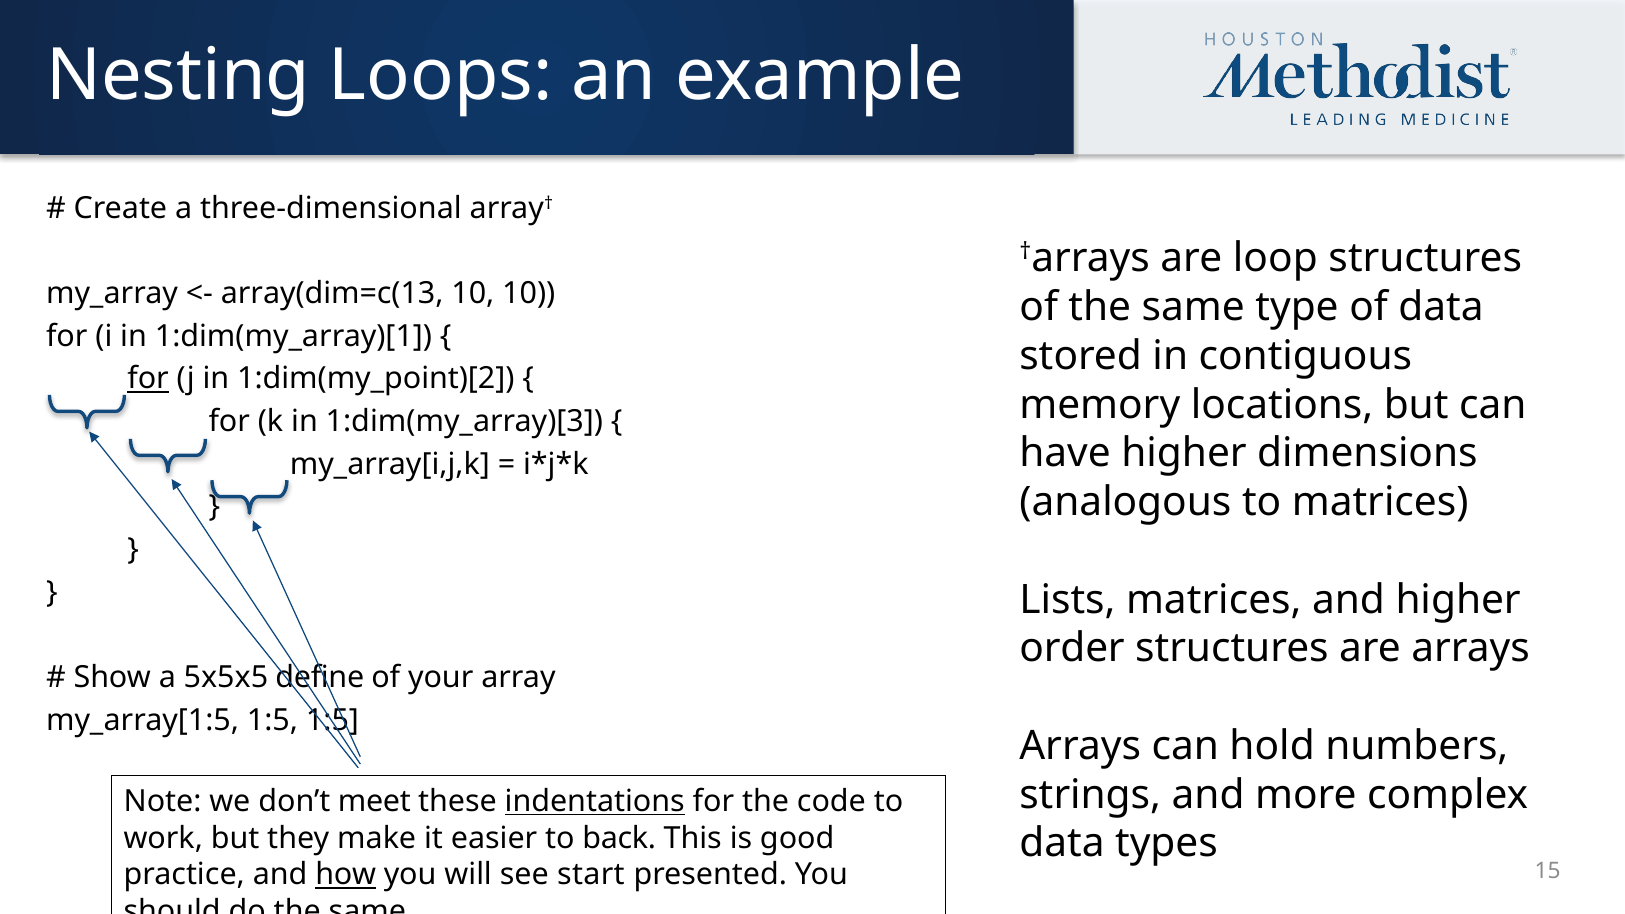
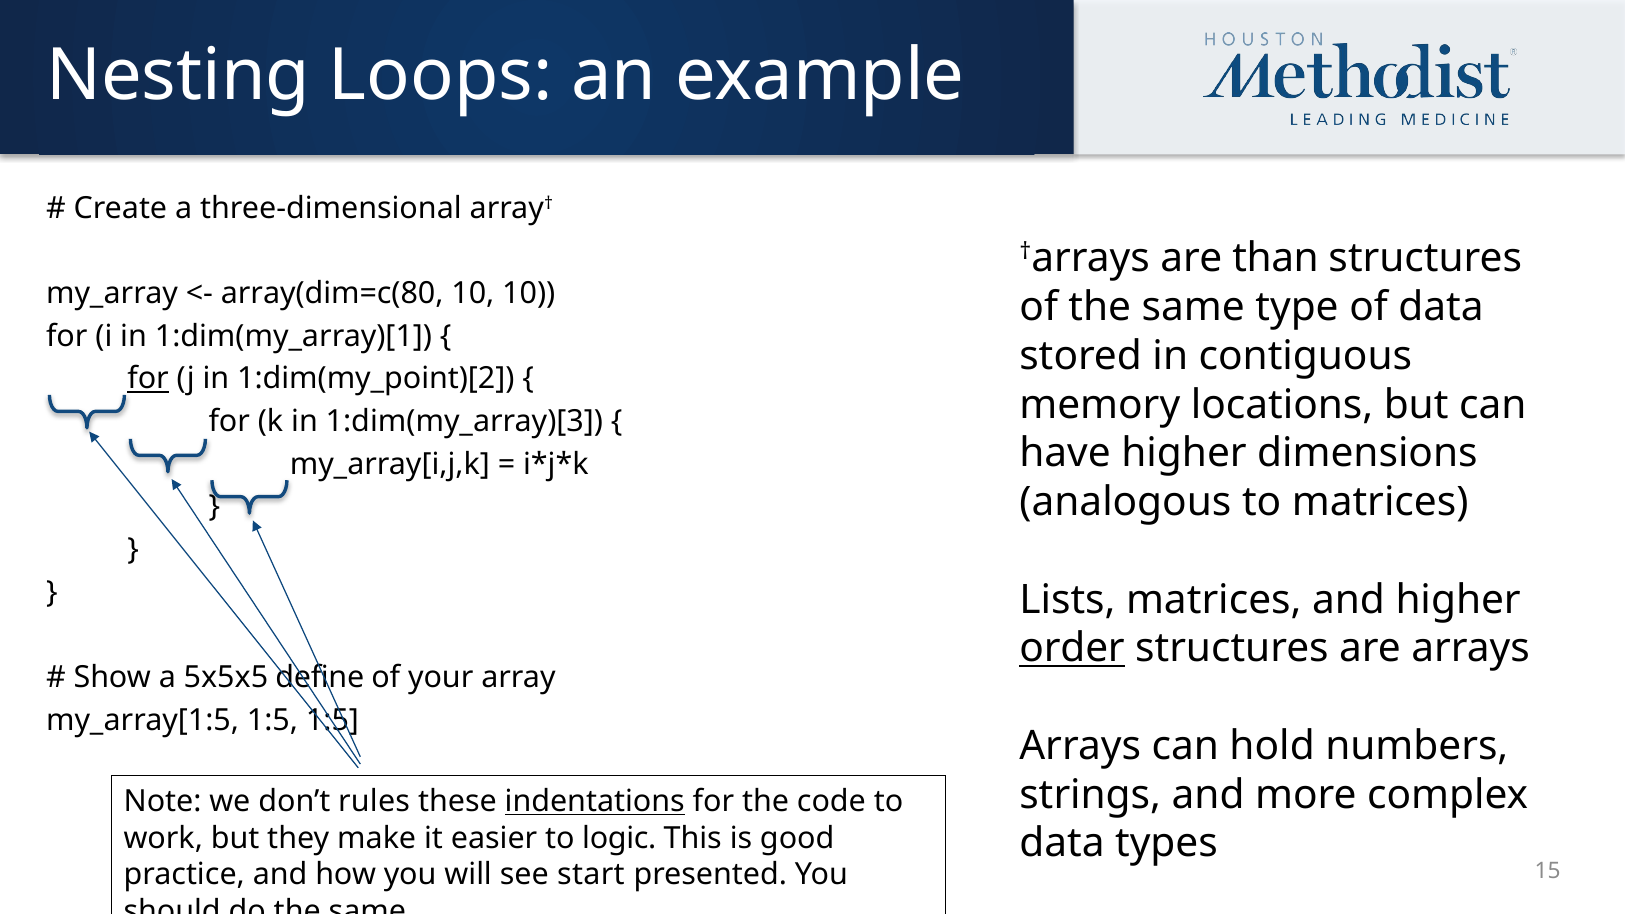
loop: loop -> than
array(dim=c(13: array(dim=c(13 -> array(dim=c(80
order underline: none -> present
meet: meet -> rules
back: back -> logic
how underline: present -> none
